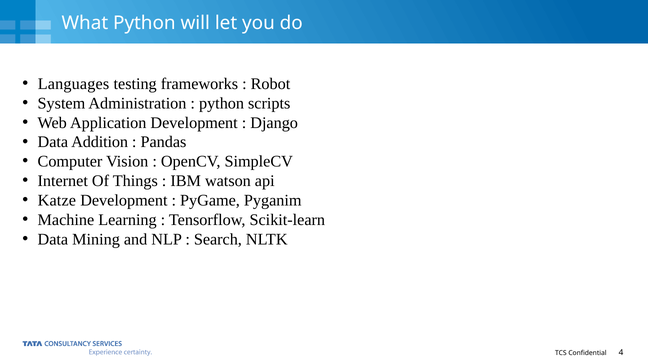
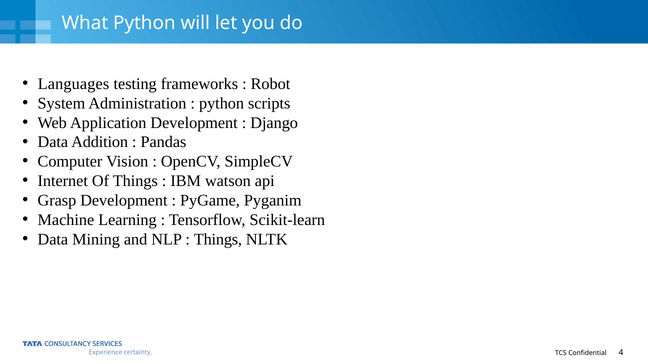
Katze: Katze -> Grasp
Search at (218, 239): Search -> Things
